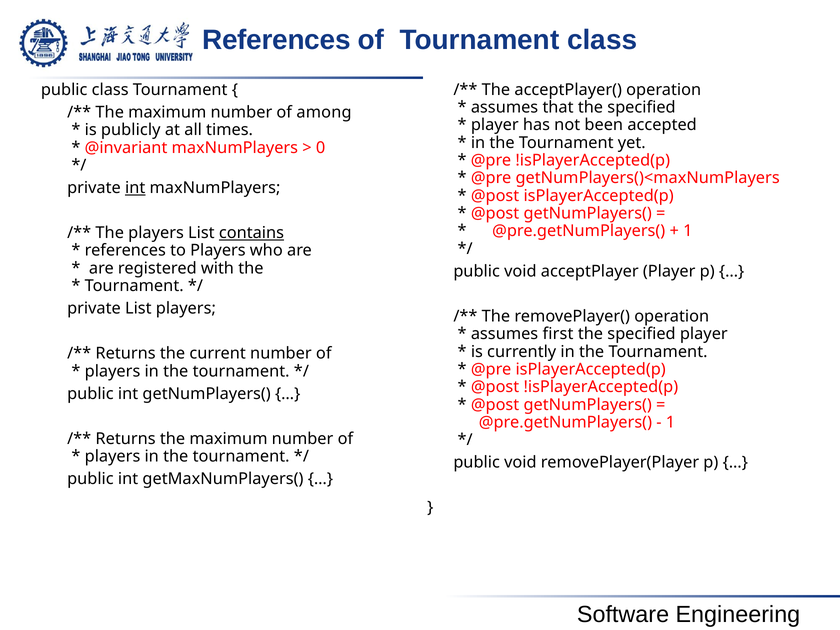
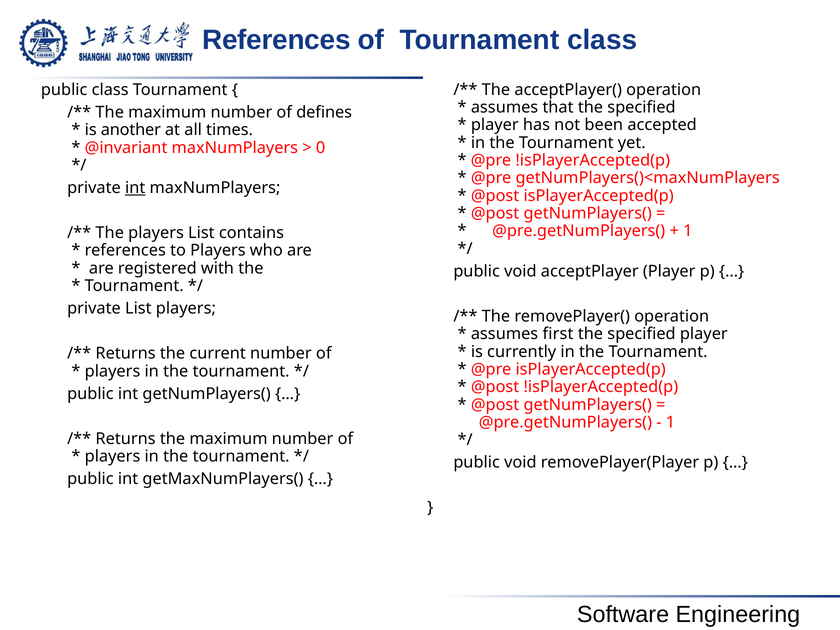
among: among -> defines
publicly: publicly -> another
contains underline: present -> none
